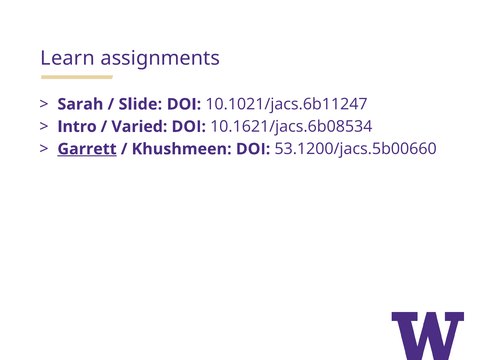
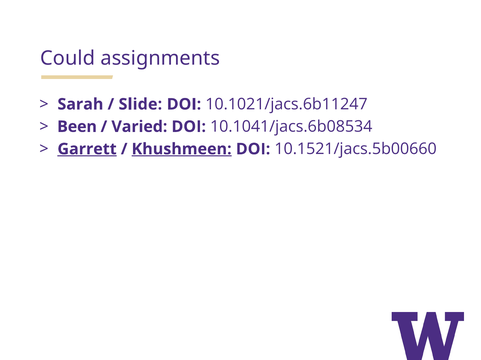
Learn: Learn -> Could
Intro: Intro -> Been
10.1621/jacs.6b08534: 10.1621/jacs.6b08534 -> 10.1041/jacs.6b08534
Khushmeen underline: none -> present
53.1200/jacs.5b00660: 53.1200/jacs.5b00660 -> 10.1521/jacs.5b00660
